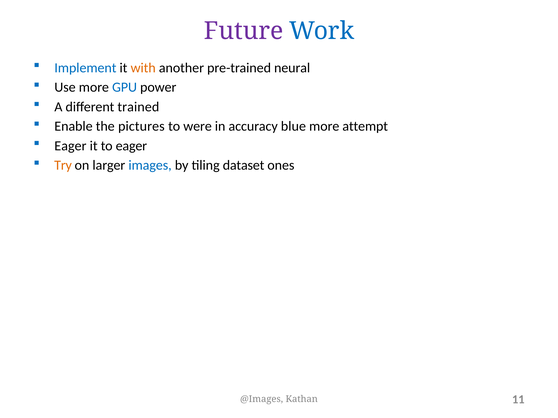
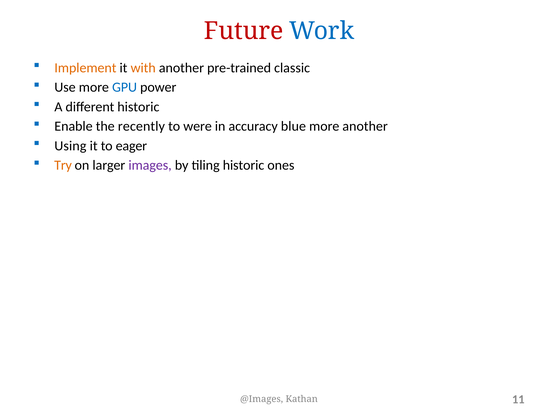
Future colour: purple -> red
Implement colour: blue -> orange
neural: neural -> classic
different trained: trained -> historic
pictures: pictures -> recently
more attempt: attempt -> another
Eager at (70, 146): Eager -> Using
images colour: blue -> purple
tiling dataset: dataset -> historic
